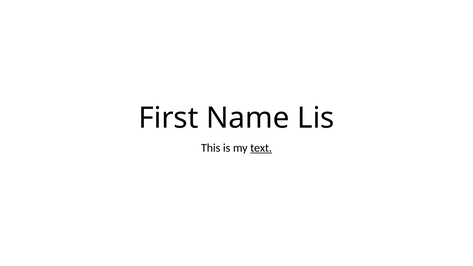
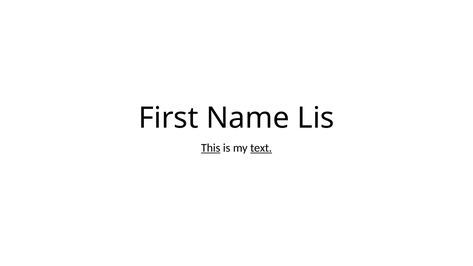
This underline: none -> present
